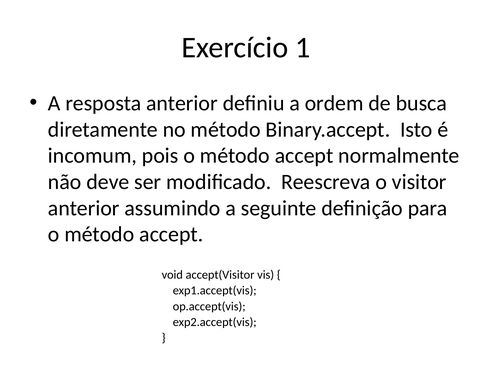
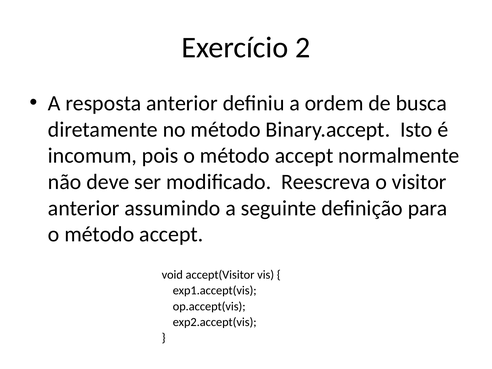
1: 1 -> 2
